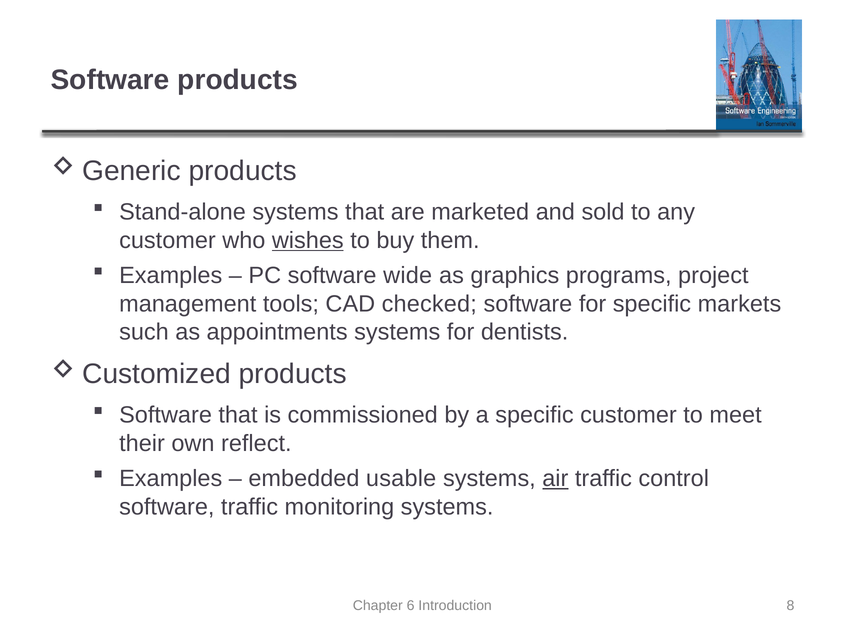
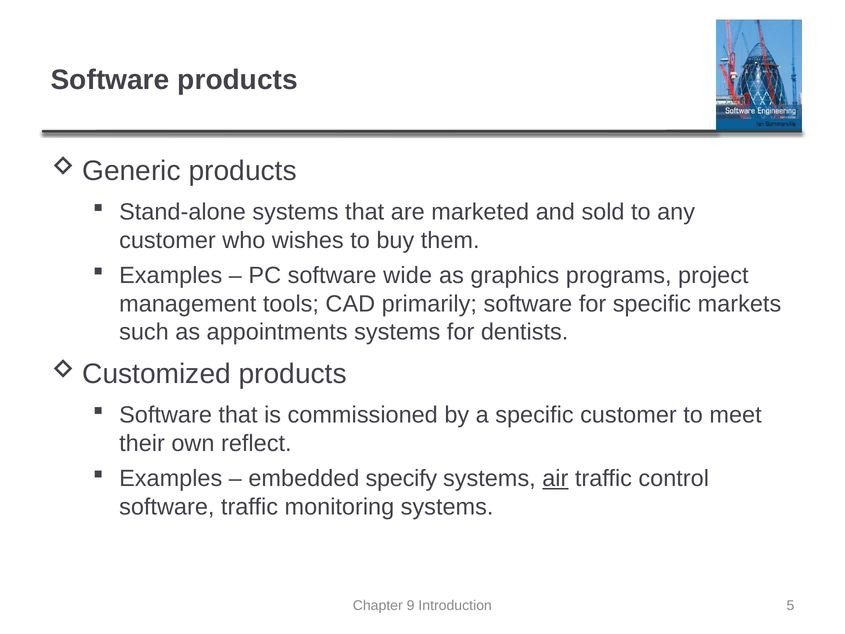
wishes underline: present -> none
checked: checked -> primarily
usable: usable -> specify
6: 6 -> 9
8: 8 -> 5
